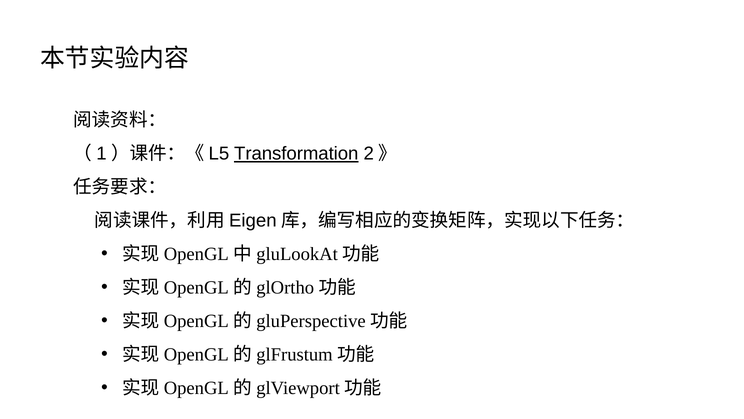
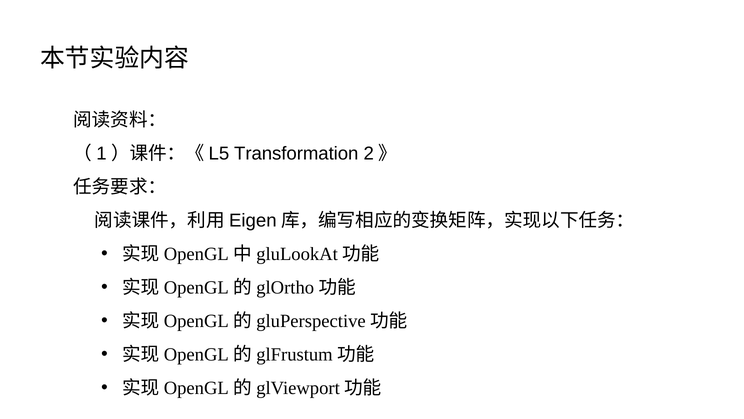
Transformation underline: present -> none
